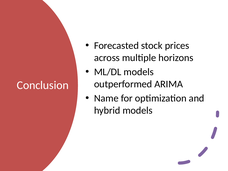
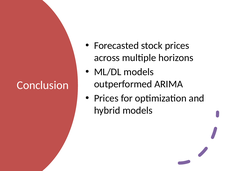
Name at (106, 98): Name -> Prices
